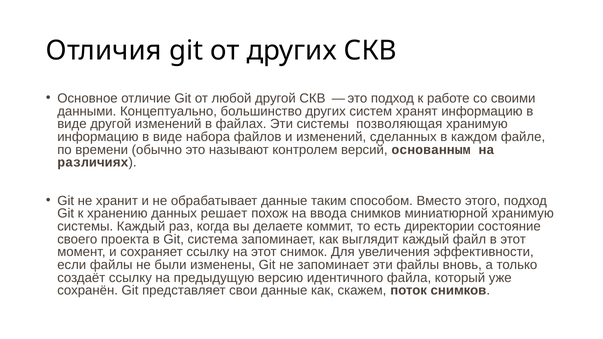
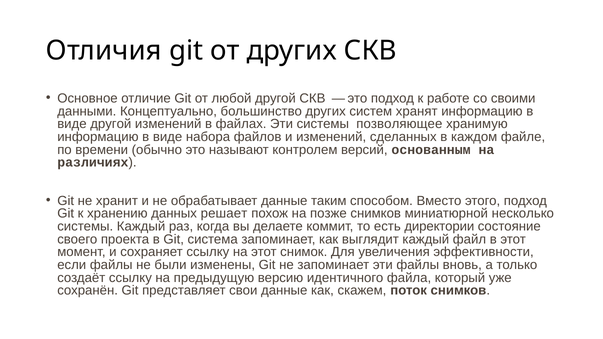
позволяющая: позволяющая -> позволяющее
ввода: ввода -> позже
миниатюрной хранимую: хранимую -> несколько
